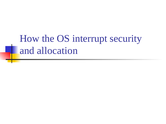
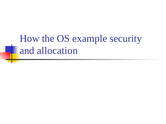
interrupt: interrupt -> example
